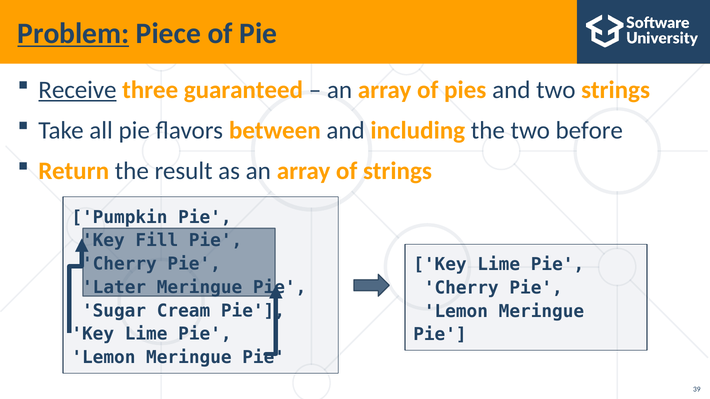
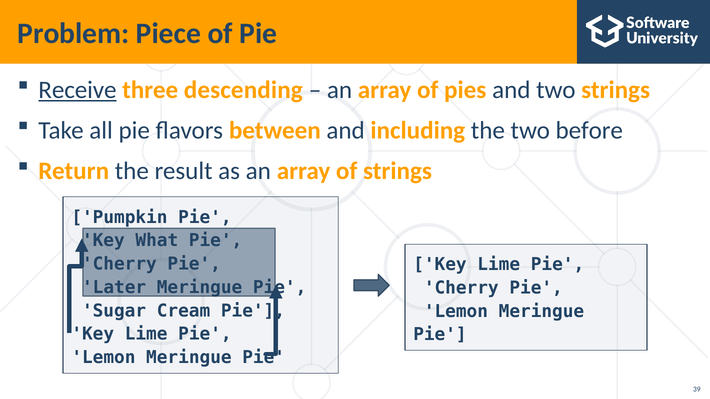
Problem underline: present -> none
guaranteed: guaranteed -> descending
Fill: Fill -> What
